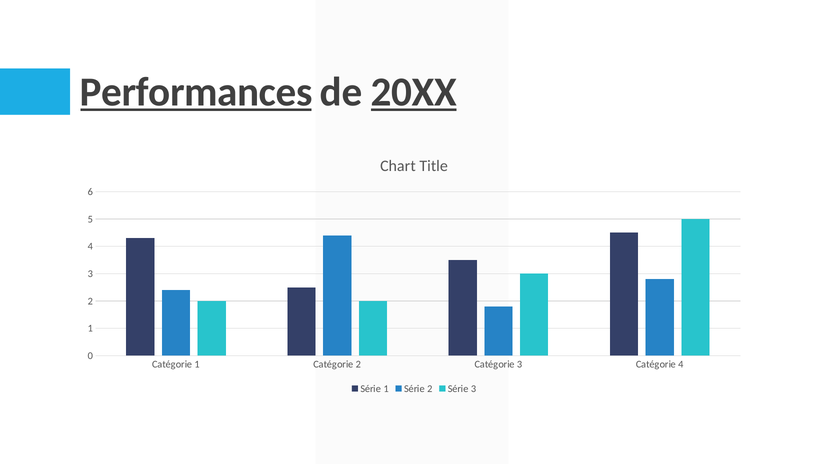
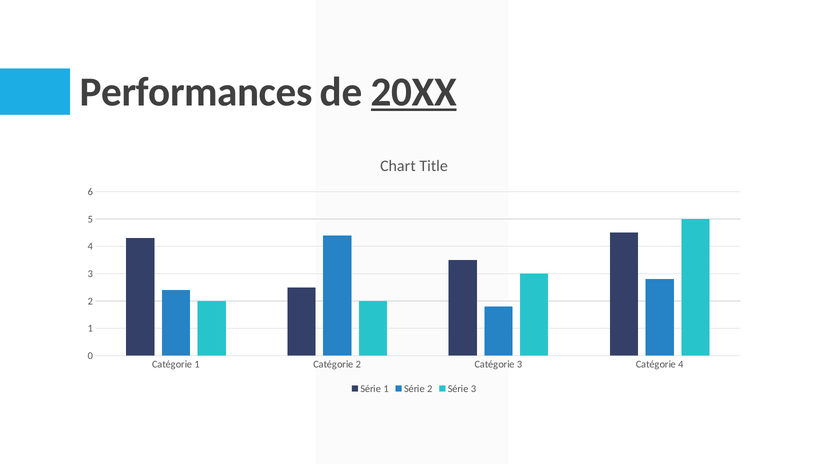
Performances underline: present -> none
